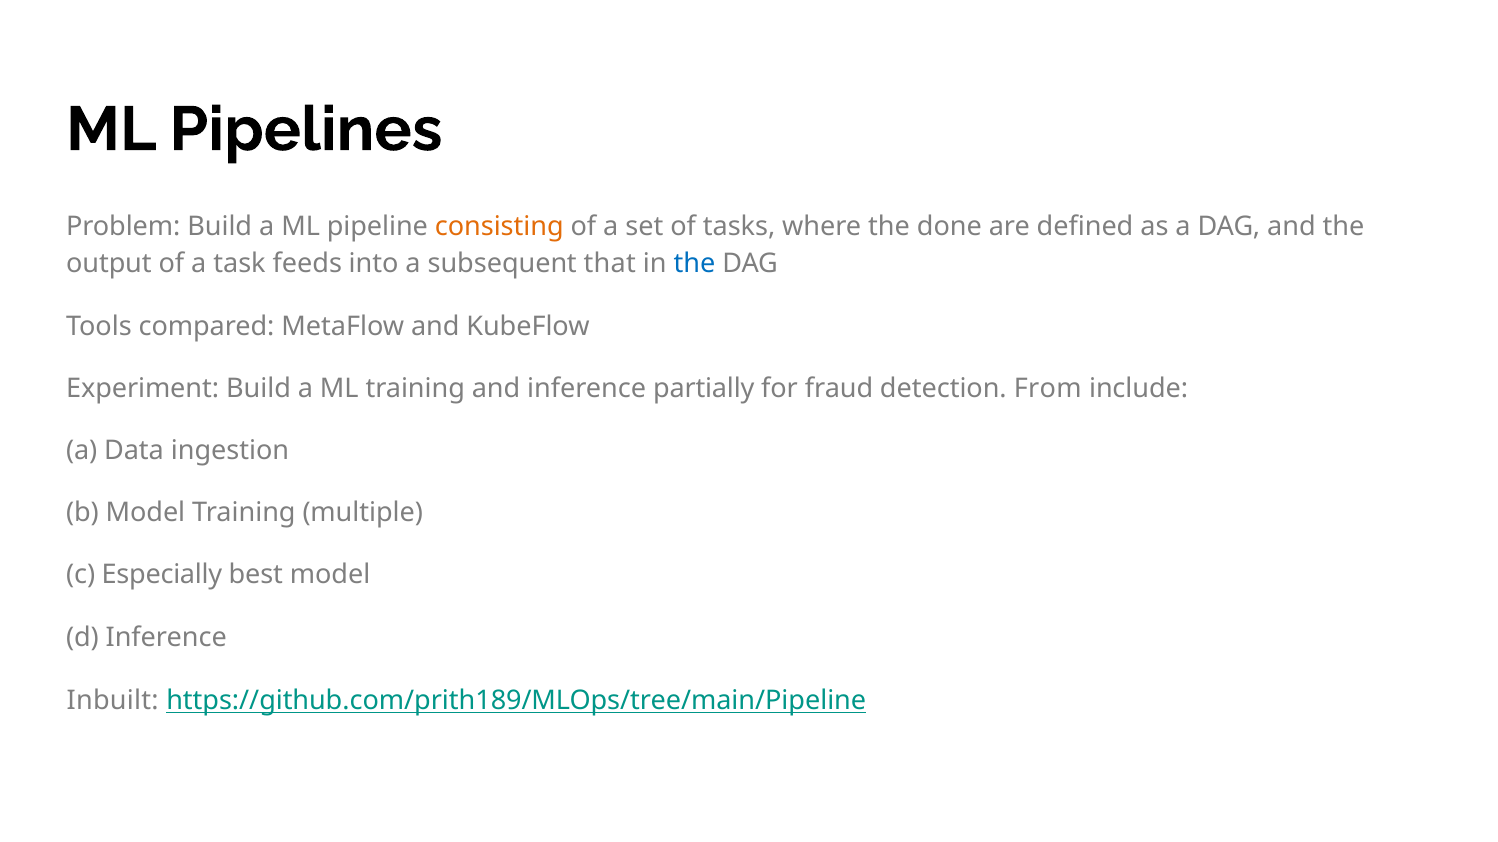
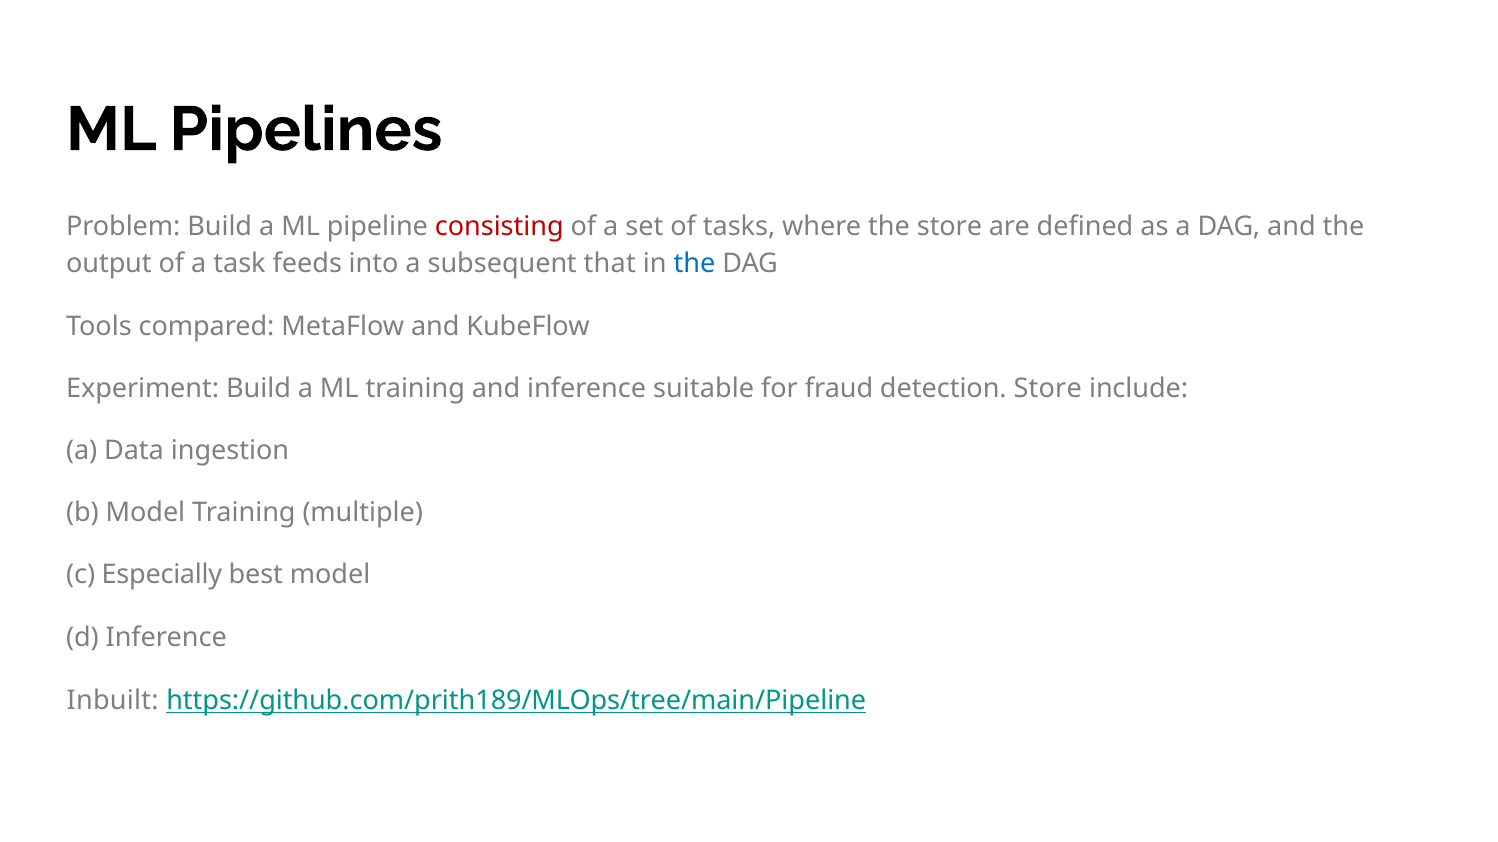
consisting colour: orange -> red
the done: done -> store
partially: partially -> suitable
detection From: From -> Store
